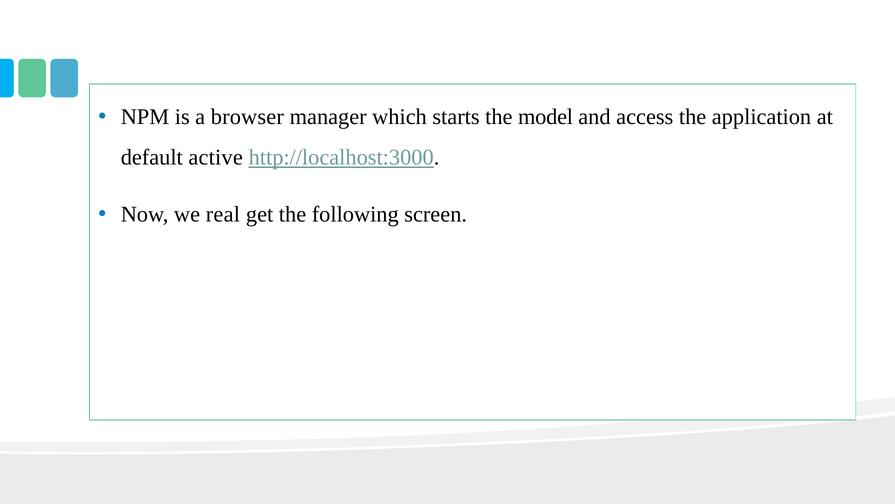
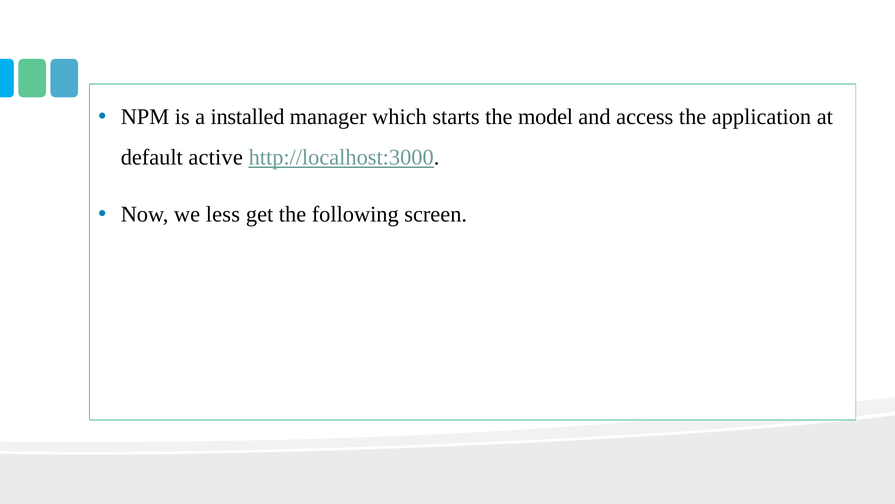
browser: browser -> installed
real: real -> less
